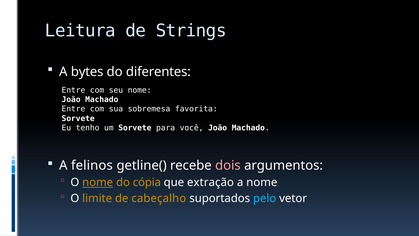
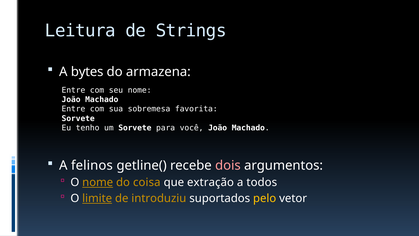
diferentes: diferentes -> armazena
cópia: cópia -> coisa
a nome: nome -> todos
limite underline: none -> present
cabeçalho: cabeçalho -> introduziu
pelo colour: light blue -> yellow
